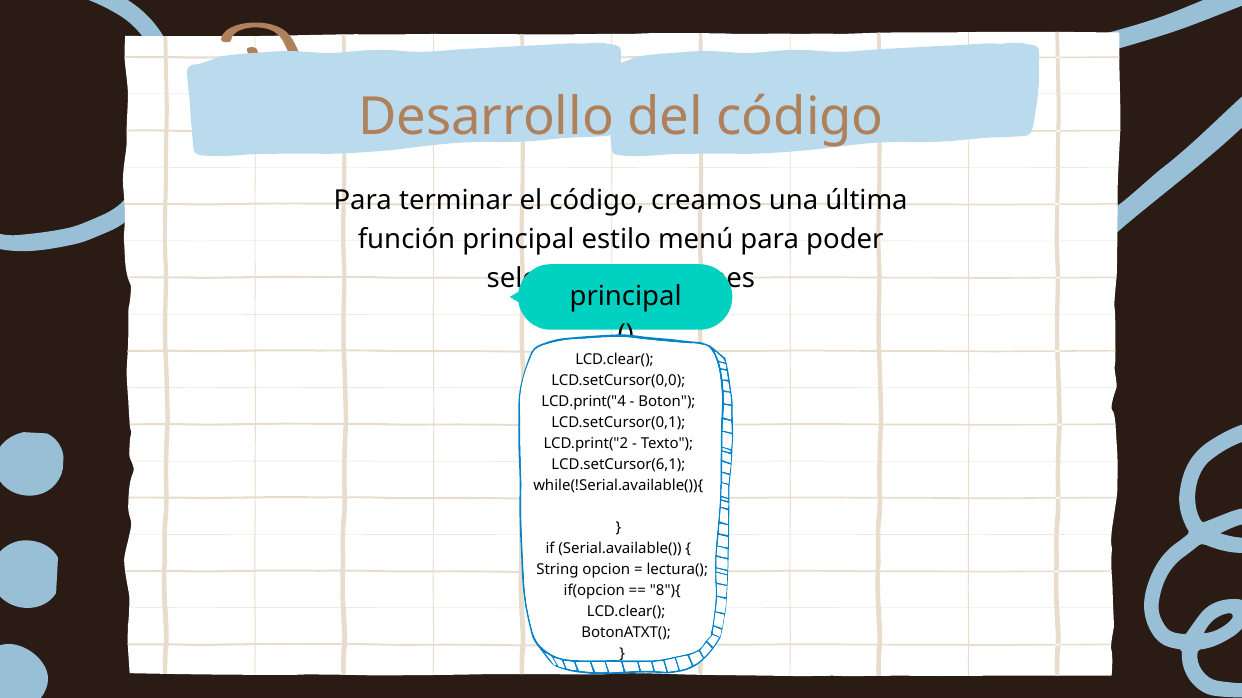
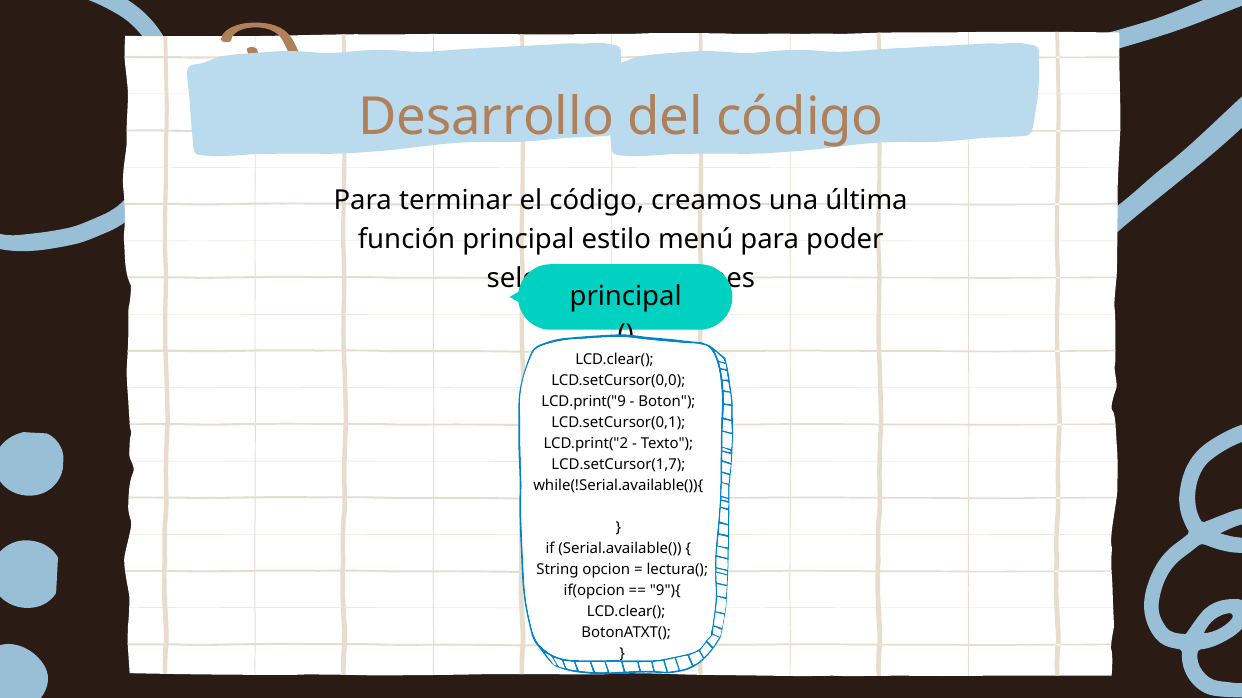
LCD.print("4: LCD.print("4 -> LCD.print("9
LCD.setCursor(6,1: LCD.setCursor(6,1 -> LCD.setCursor(1,7
8"){: 8"){ -> 9"){
